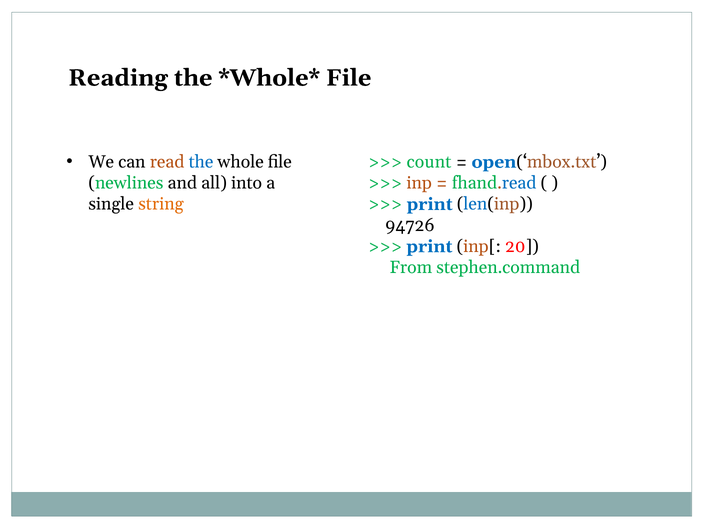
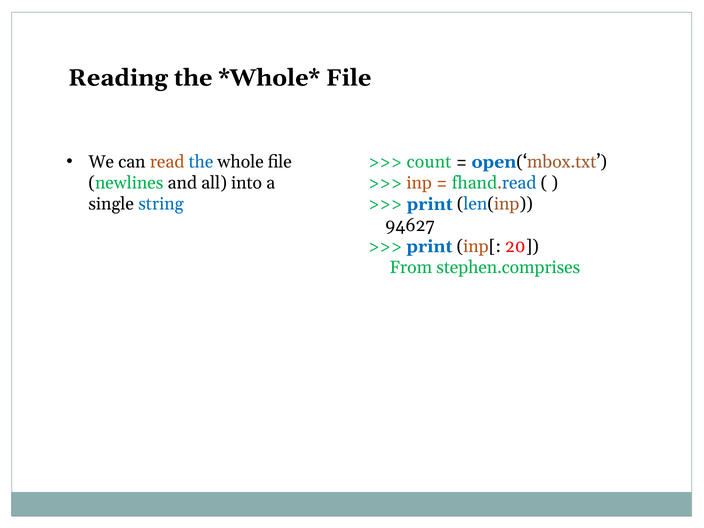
string colour: orange -> blue
94726: 94726 -> 94627
stephen.command: stephen.command -> stephen.comprises
